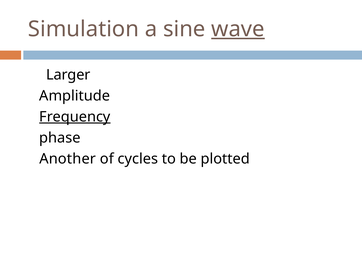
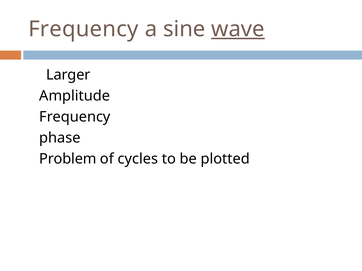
Simulation at (83, 29): Simulation -> Frequency
Frequency at (75, 117) underline: present -> none
Another: Another -> Problem
